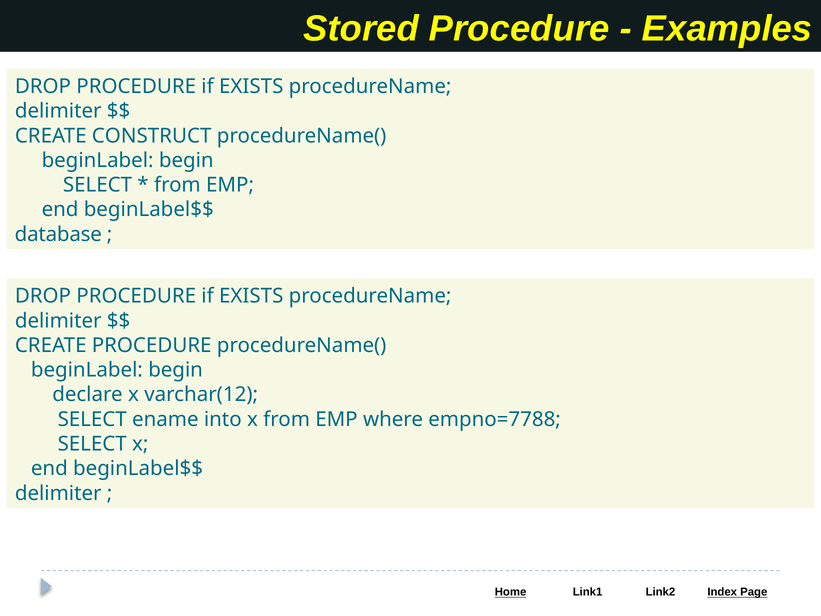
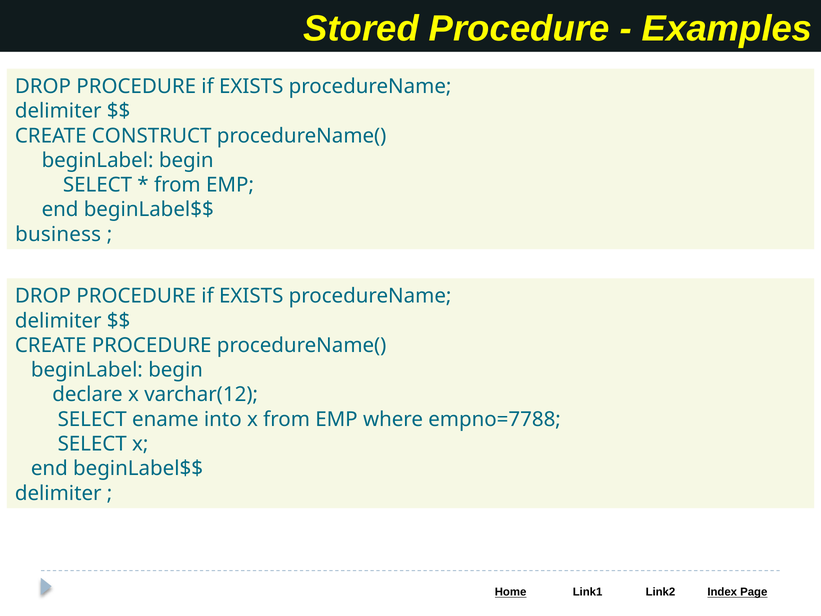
database: database -> business
